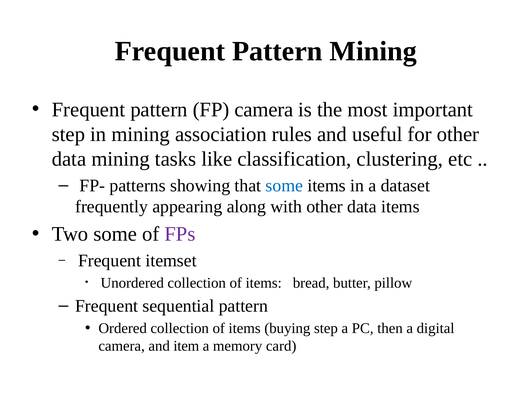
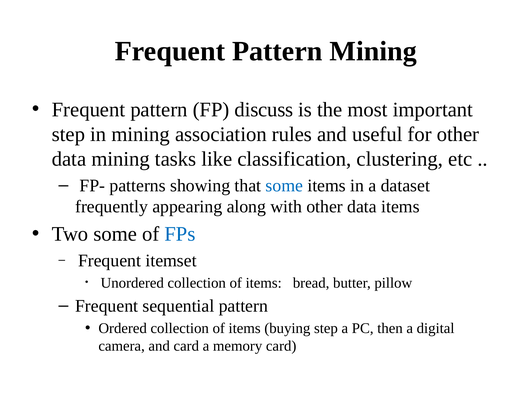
FP camera: camera -> discuss
FPs colour: purple -> blue
and item: item -> card
